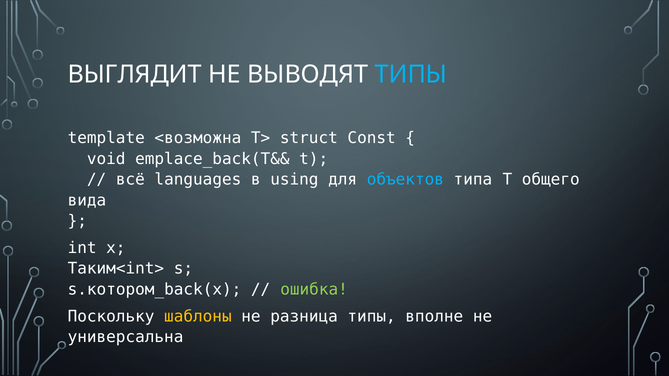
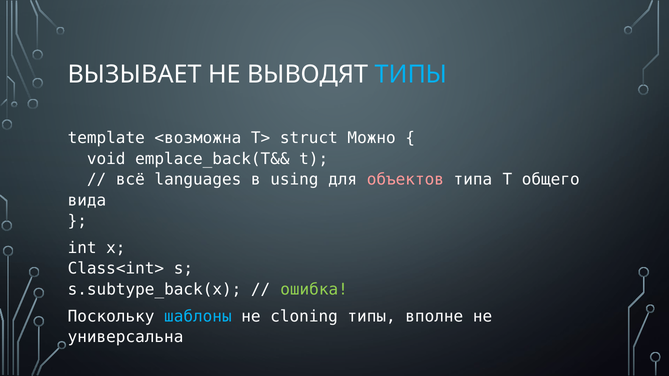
ВЫГЛЯДИТ: ВЫГЛЯДИТ -> ВЫЗЫВАЕТ
Const: Const -> Можно
объектов colour: light blue -> pink
Таким<int>: Таким<int> -> Сlass<int>
s.котором_back(x: s.котором_back(x -> s.subtype_back(x
шаблоны colour: yellow -> light blue
разница: разница -> cloning
